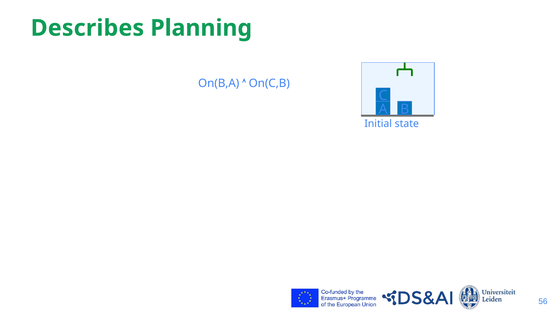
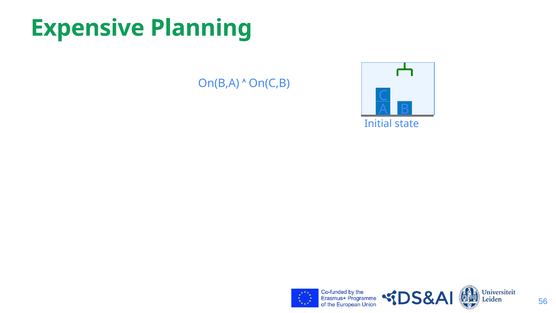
Describes: Describes -> Expensive
